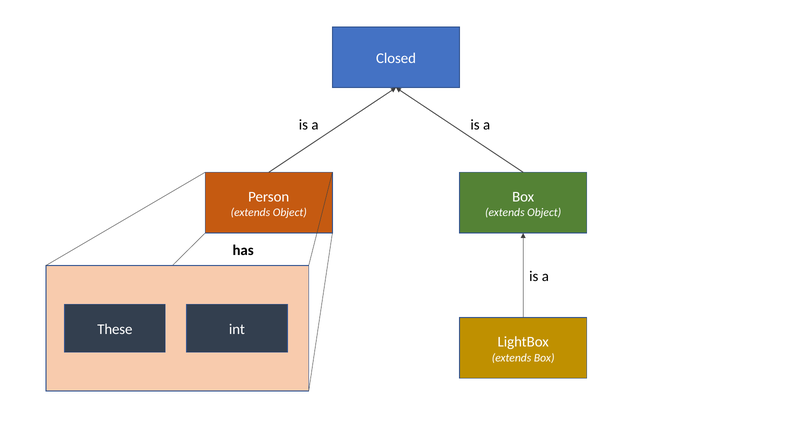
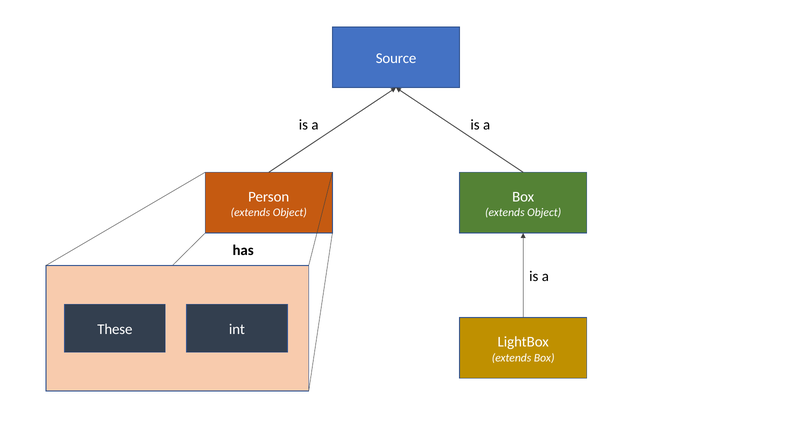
Closed: Closed -> Source
